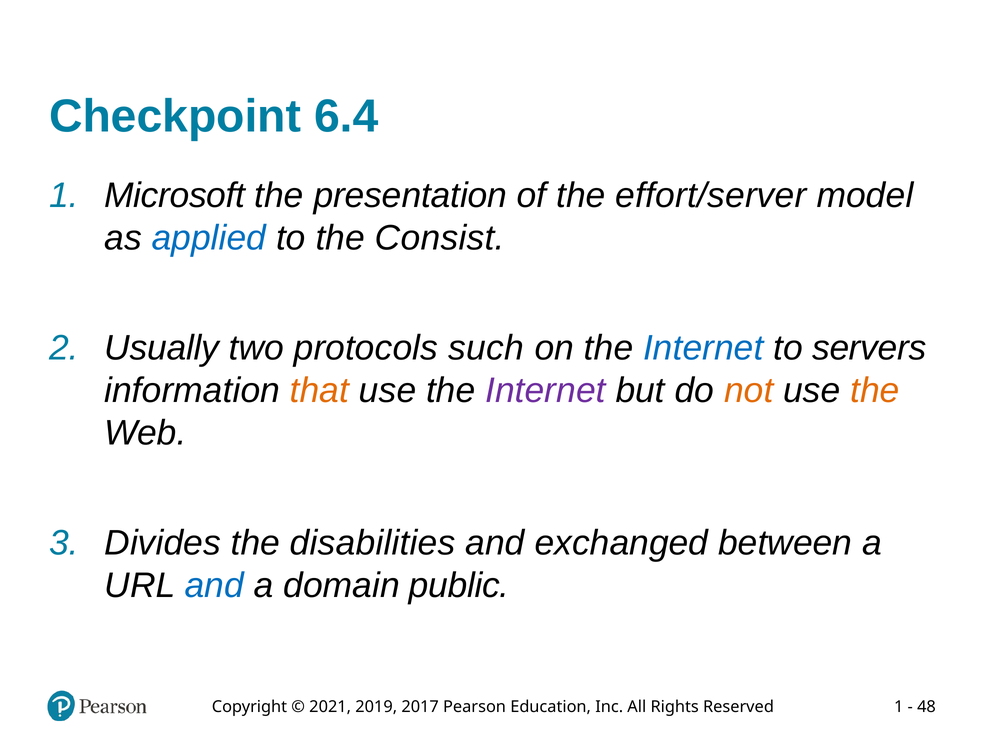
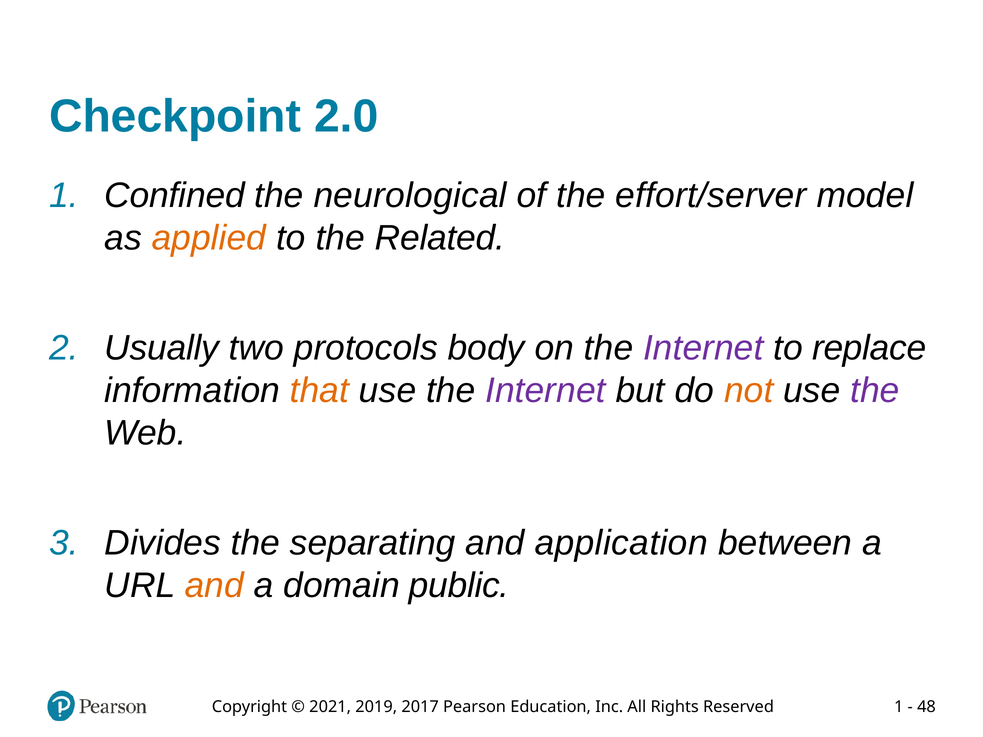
6.4: 6.4 -> 2.0
Microsoft: Microsoft -> Confined
presentation: presentation -> neurological
applied colour: blue -> orange
Consist: Consist -> Related
such: such -> body
Internet at (703, 348) colour: blue -> purple
servers: servers -> replace
the at (875, 391) colour: orange -> purple
disabilities: disabilities -> separating
exchanged: exchanged -> application
and at (214, 586) colour: blue -> orange
